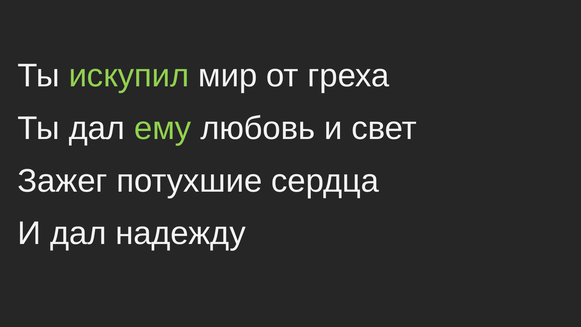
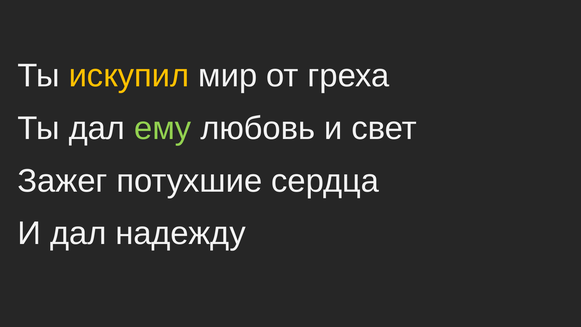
искупил colour: light green -> yellow
